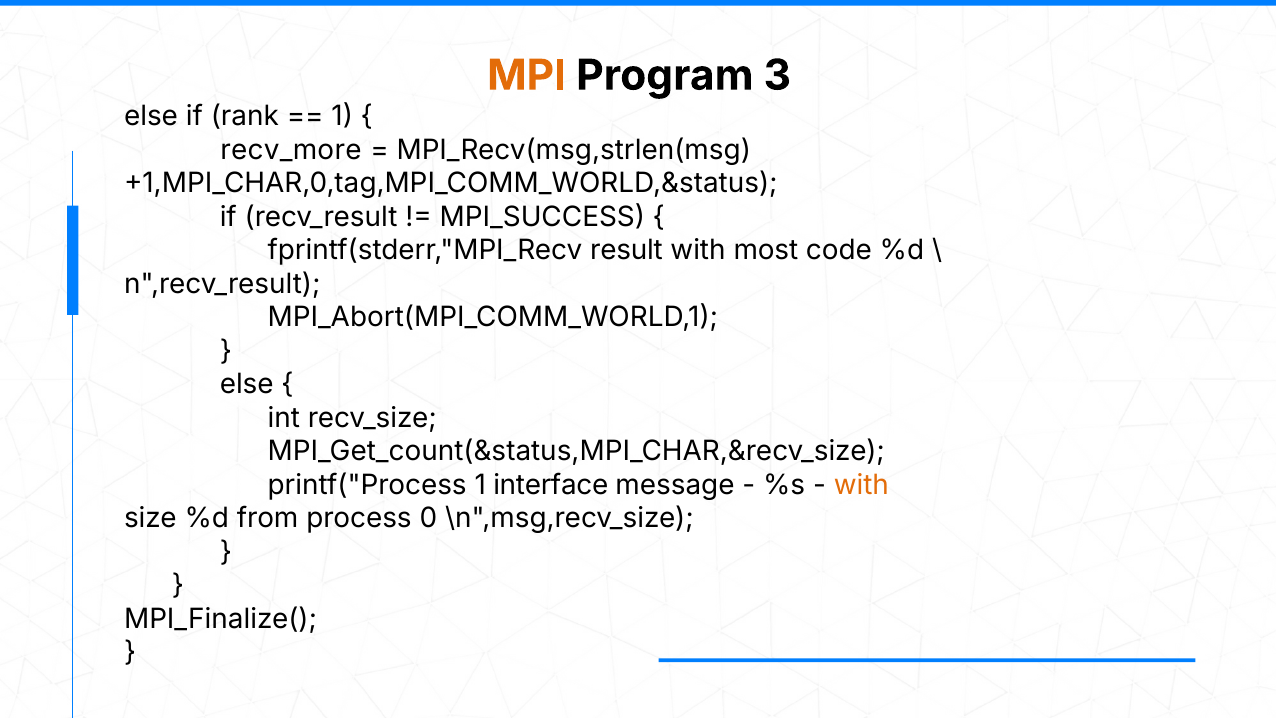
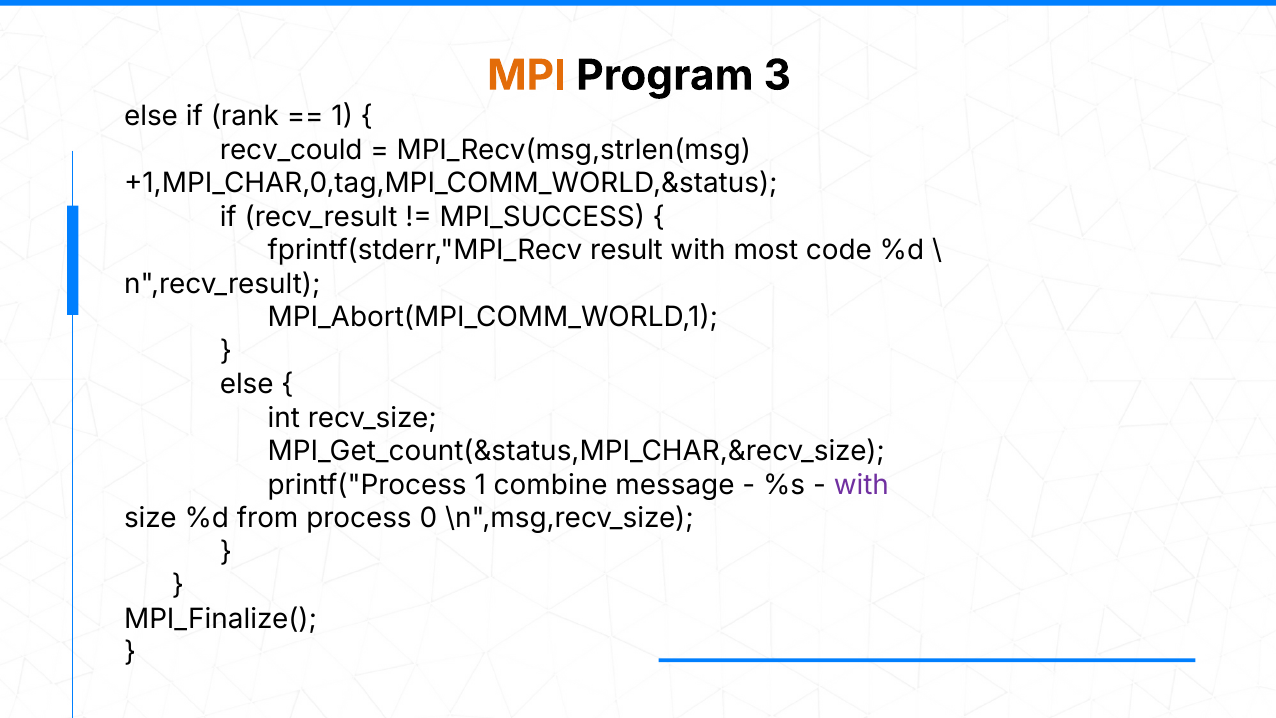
recv_more: recv_more -> recv_could
interface: interface -> combine
with at (861, 485) colour: orange -> purple
